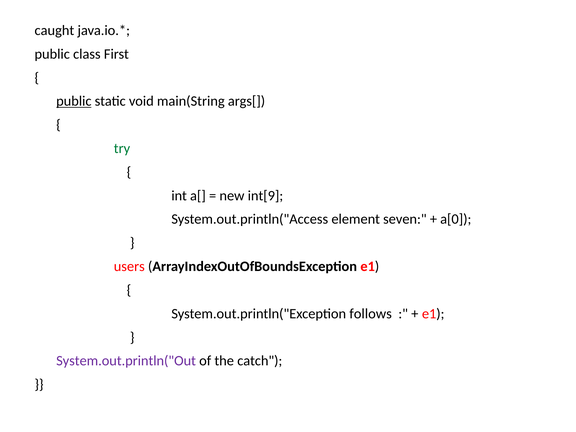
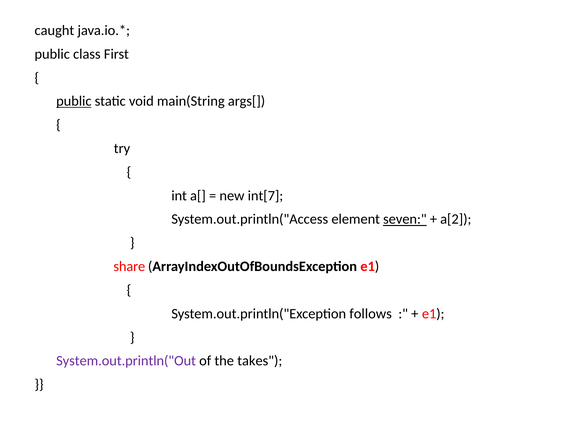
try colour: green -> black
int[9: int[9 -> int[7
seven underline: none -> present
a[0: a[0 -> a[2
users: users -> share
catch: catch -> takes
